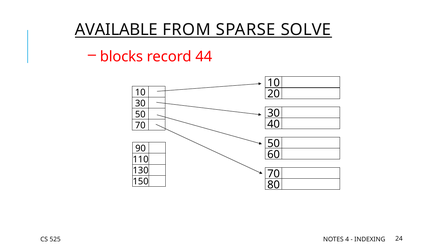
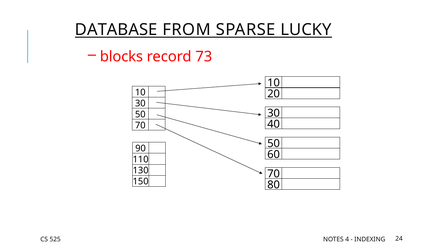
AVAILABLE: AVAILABLE -> DATABASE
SOLVE: SOLVE -> LUCKY
44: 44 -> 73
